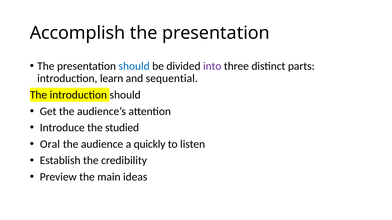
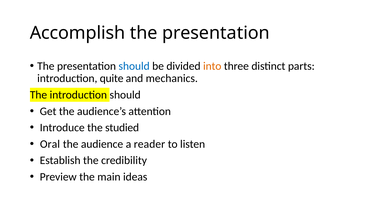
into colour: purple -> orange
learn: learn -> quite
sequential: sequential -> mechanics
quickly: quickly -> reader
